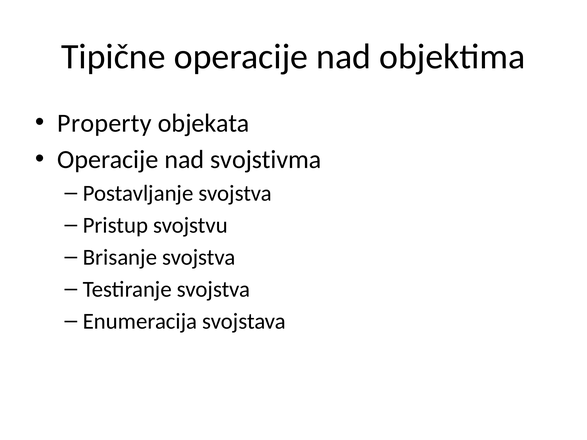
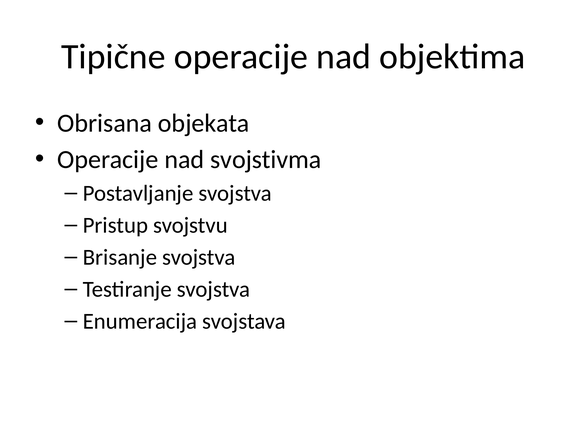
Property: Property -> Obrisana
